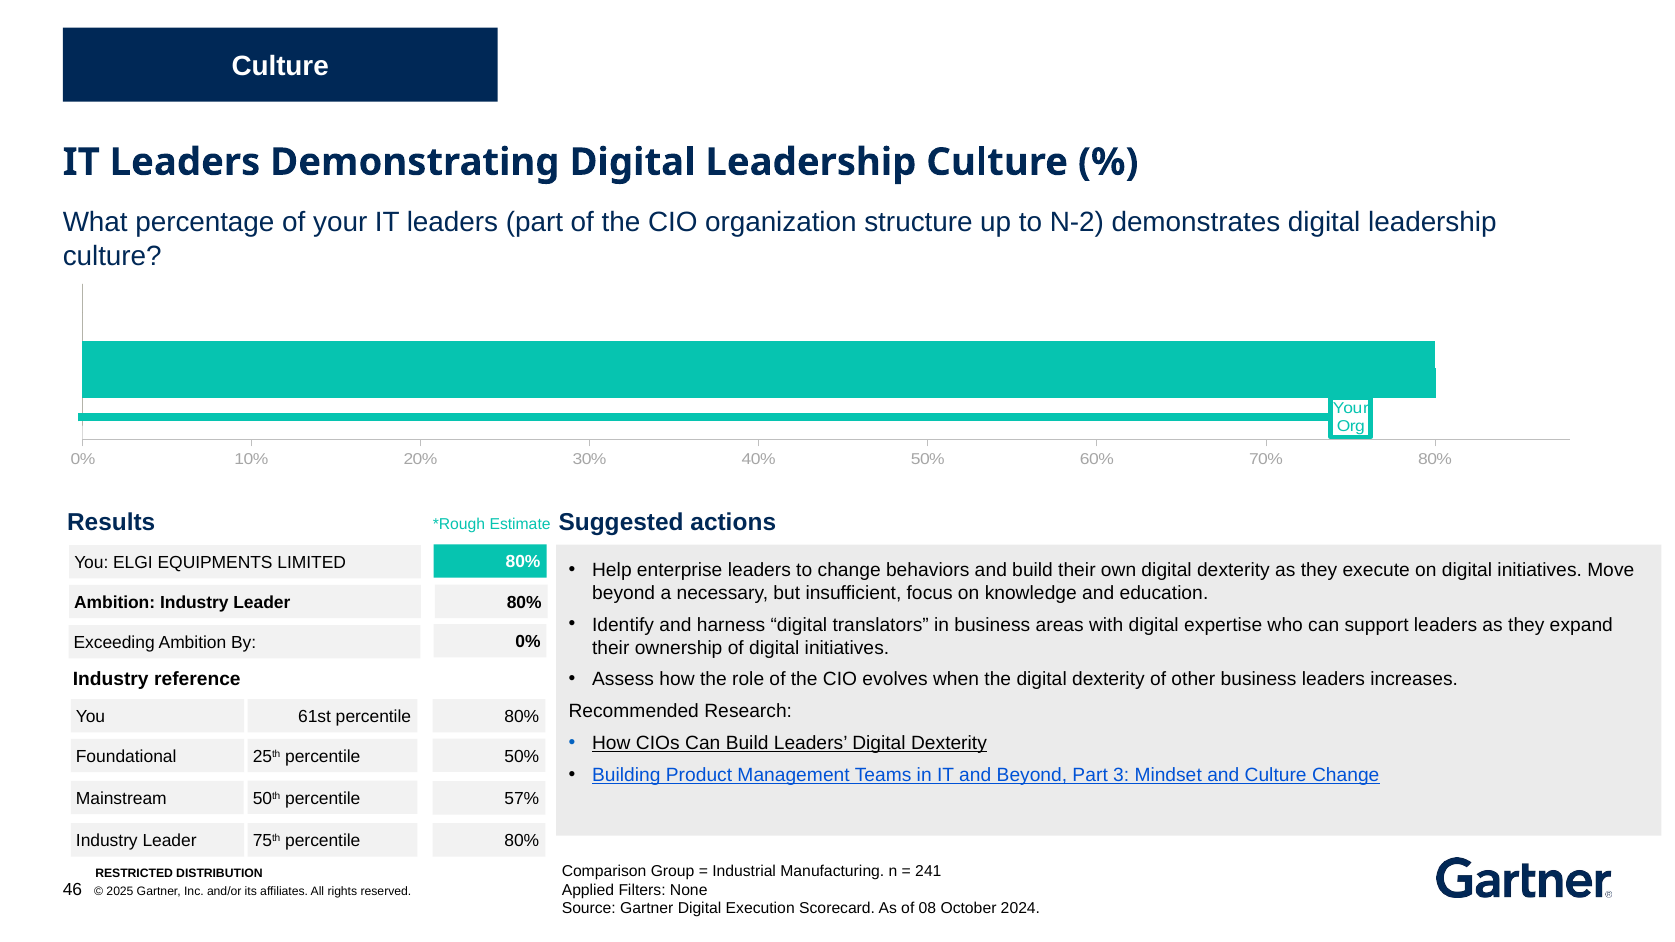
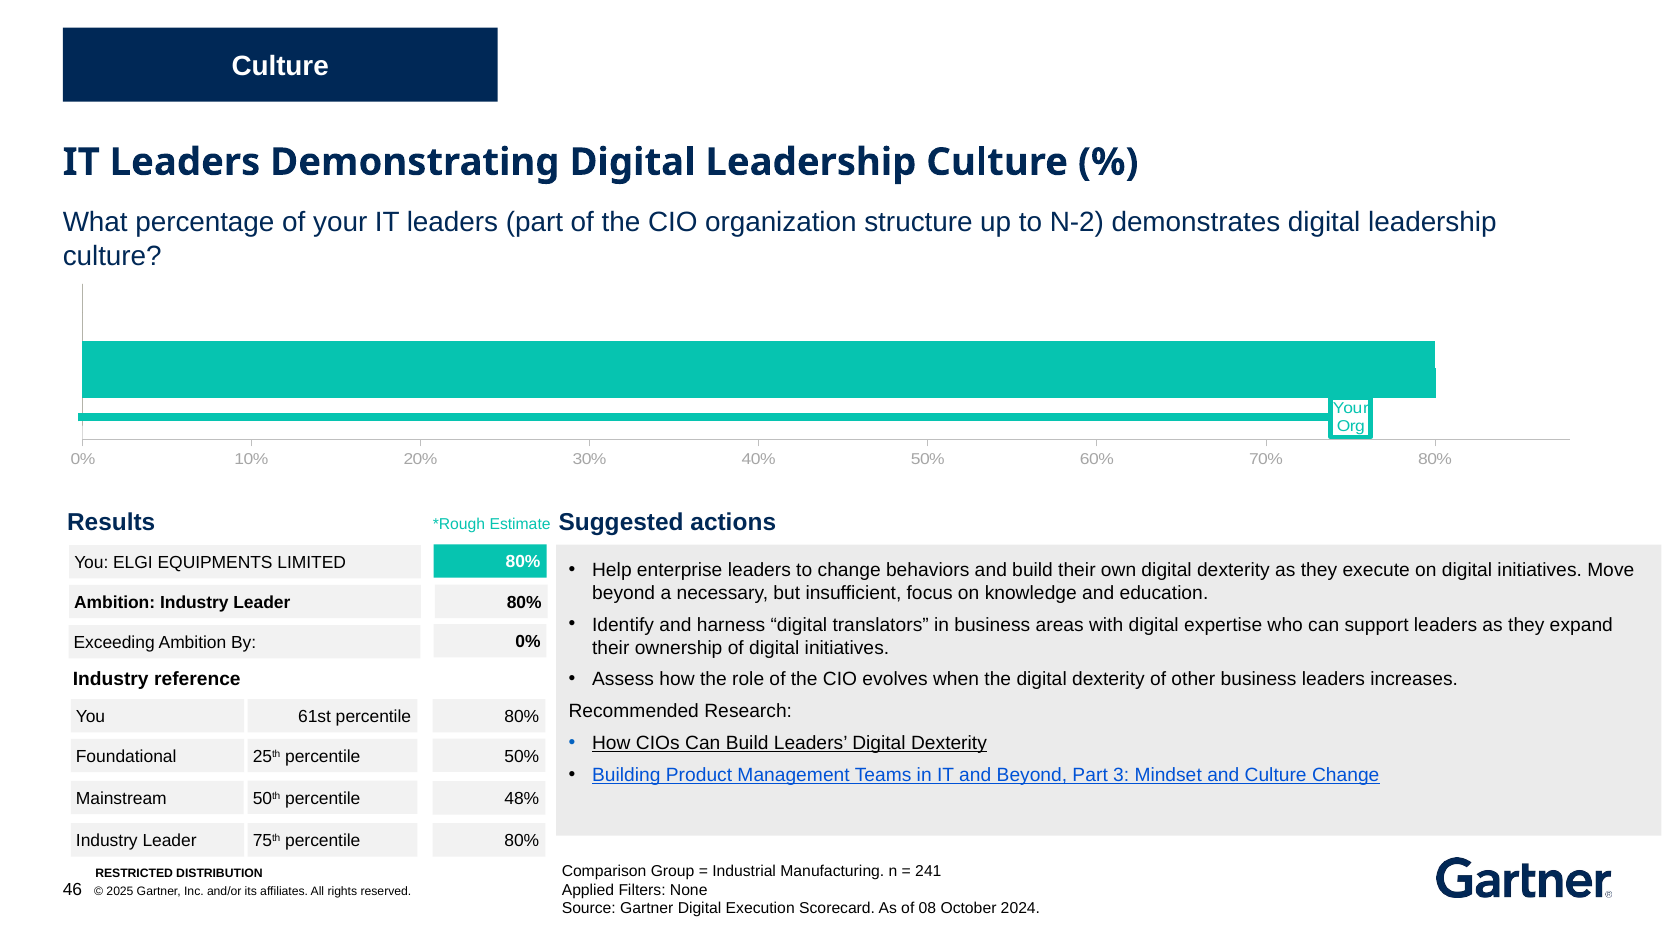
57%: 57% -> 48%
